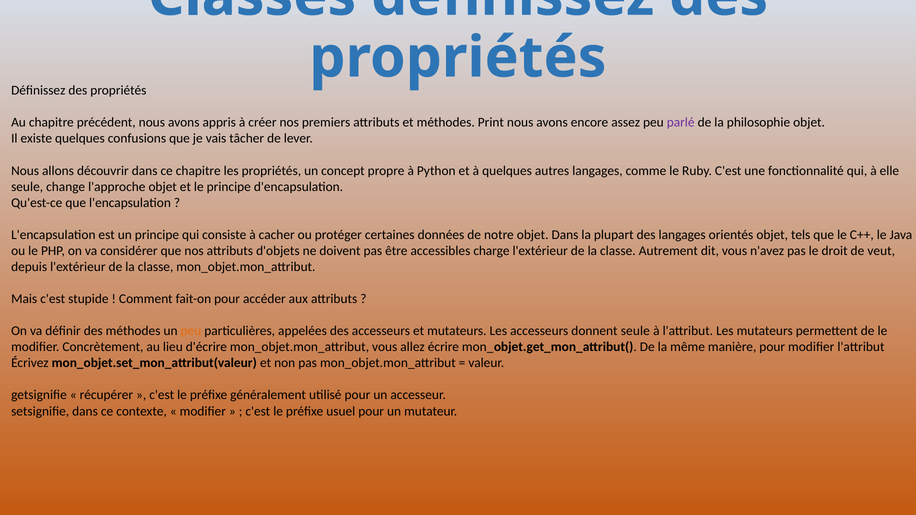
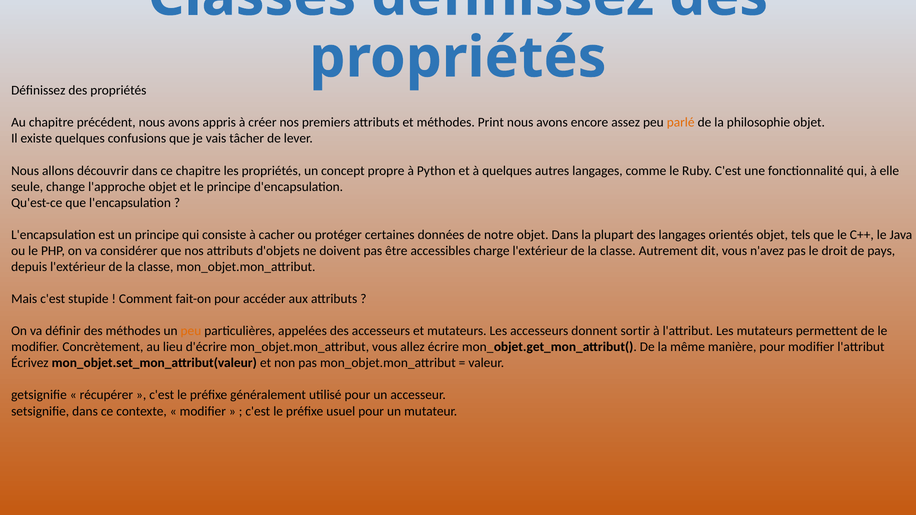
parlé colour: purple -> orange
veut: veut -> pays
donnent seule: seule -> sortir
